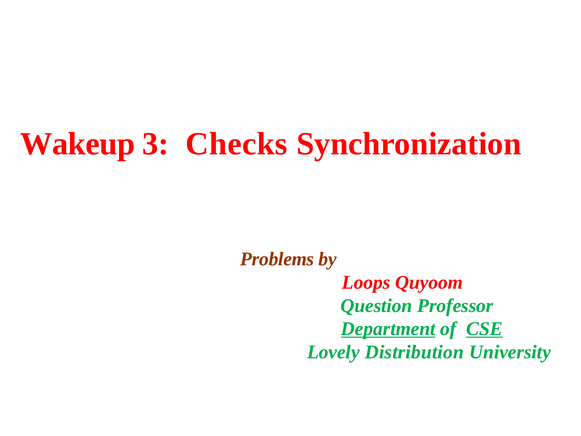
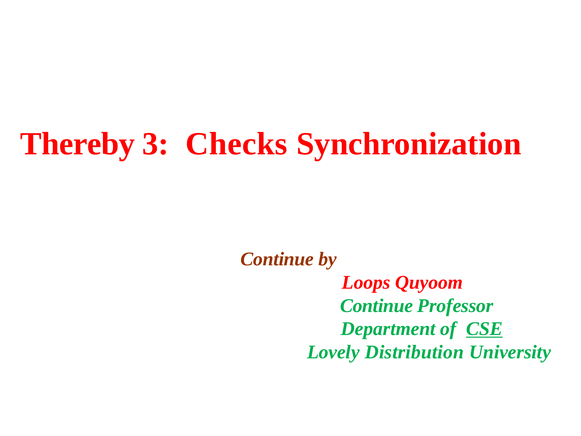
Wakeup: Wakeup -> Thereby
Problems at (277, 259): Problems -> Continue
Question at (376, 305): Question -> Continue
Department underline: present -> none
